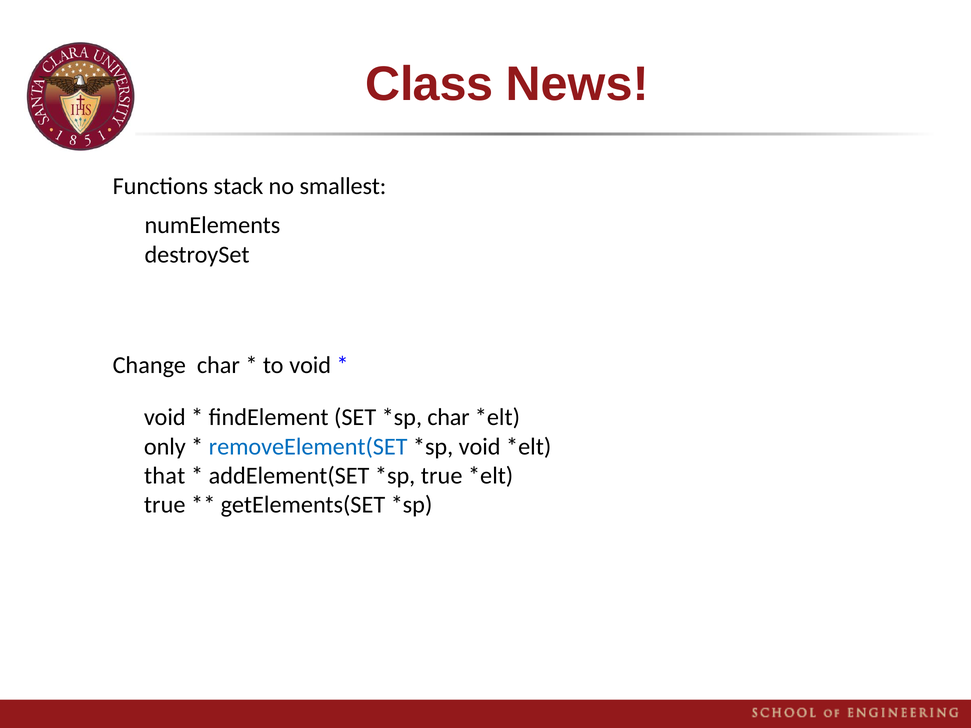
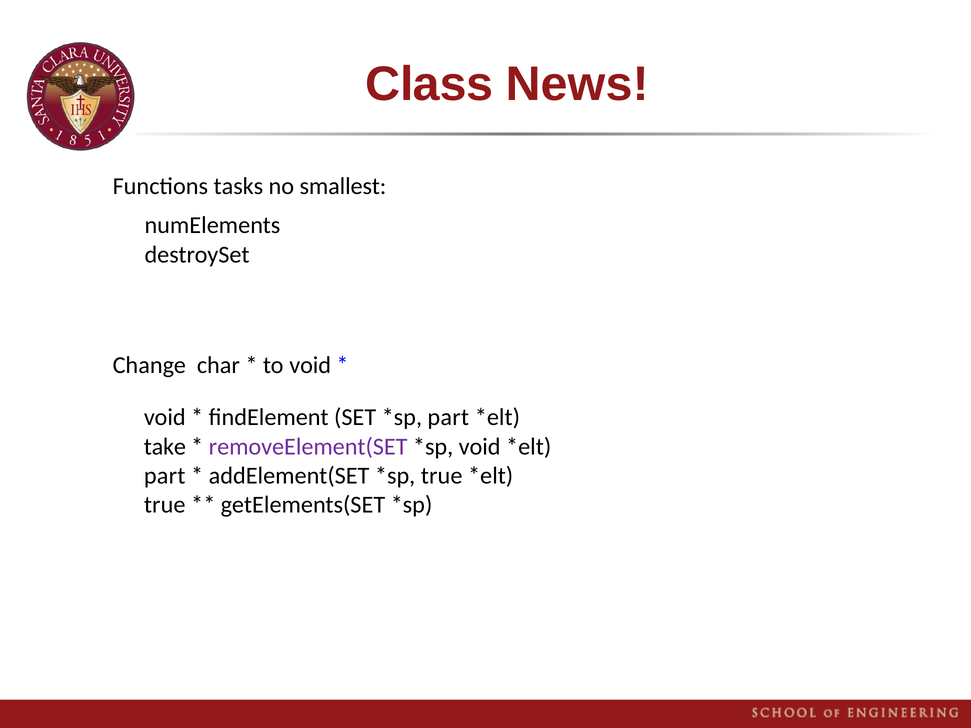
stack: stack -> tasks
char at (449, 418): char -> part
only: only -> take
removeElement(SET colour: blue -> purple
that at (165, 476): that -> part
